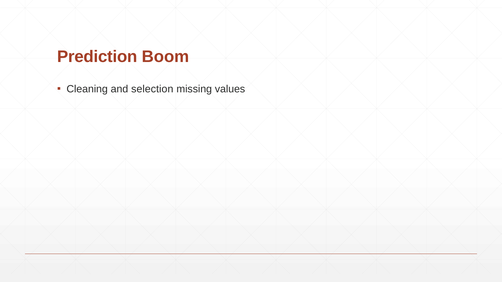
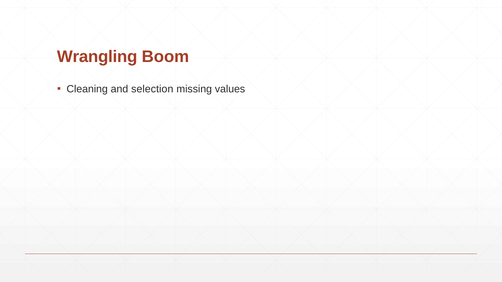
Prediction: Prediction -> Wrangling
